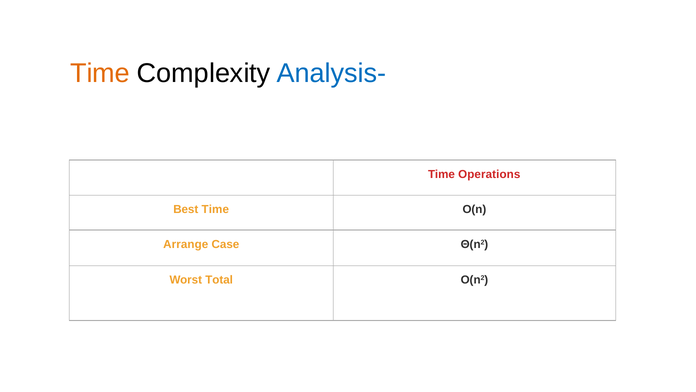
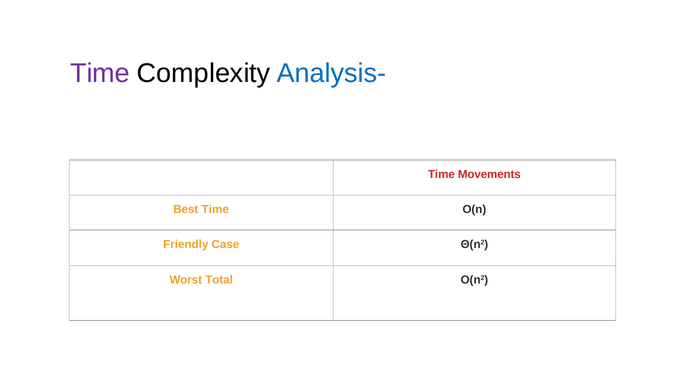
Time at (100, 73) colour: orange -> purple
Operations: Operations -> Movements
Arrange: Arrange -> Friendly
